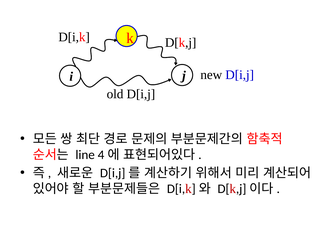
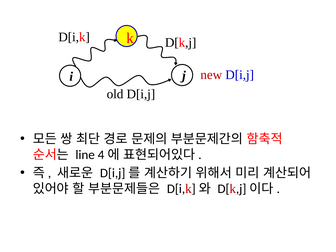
new colour: black -> red
